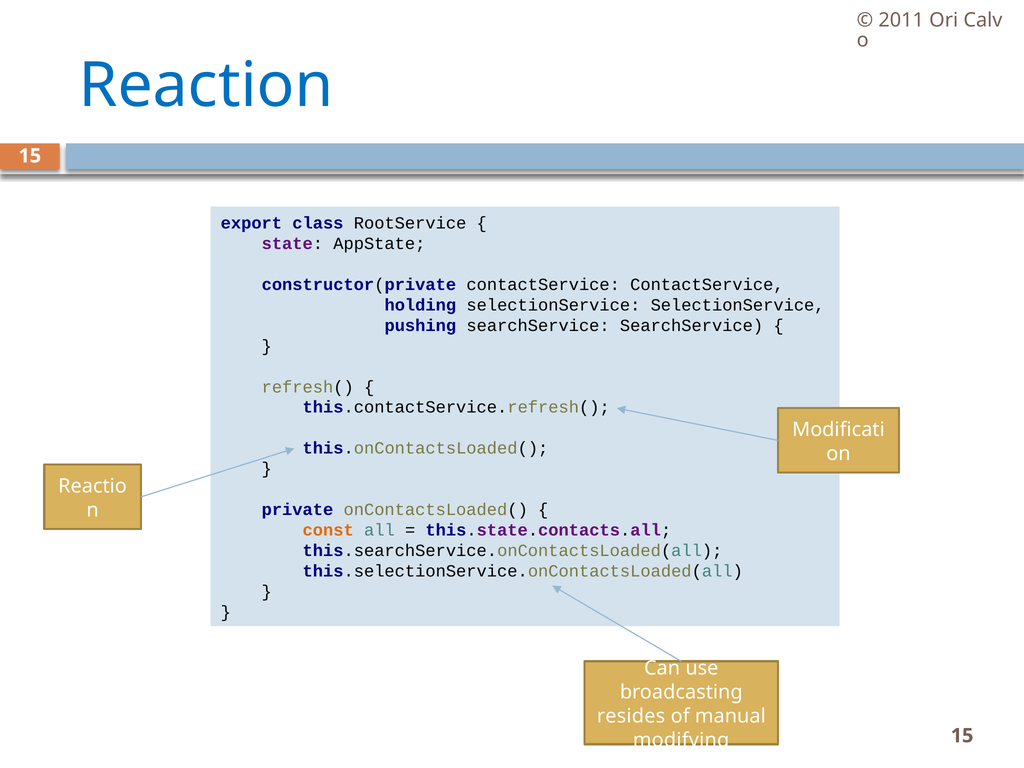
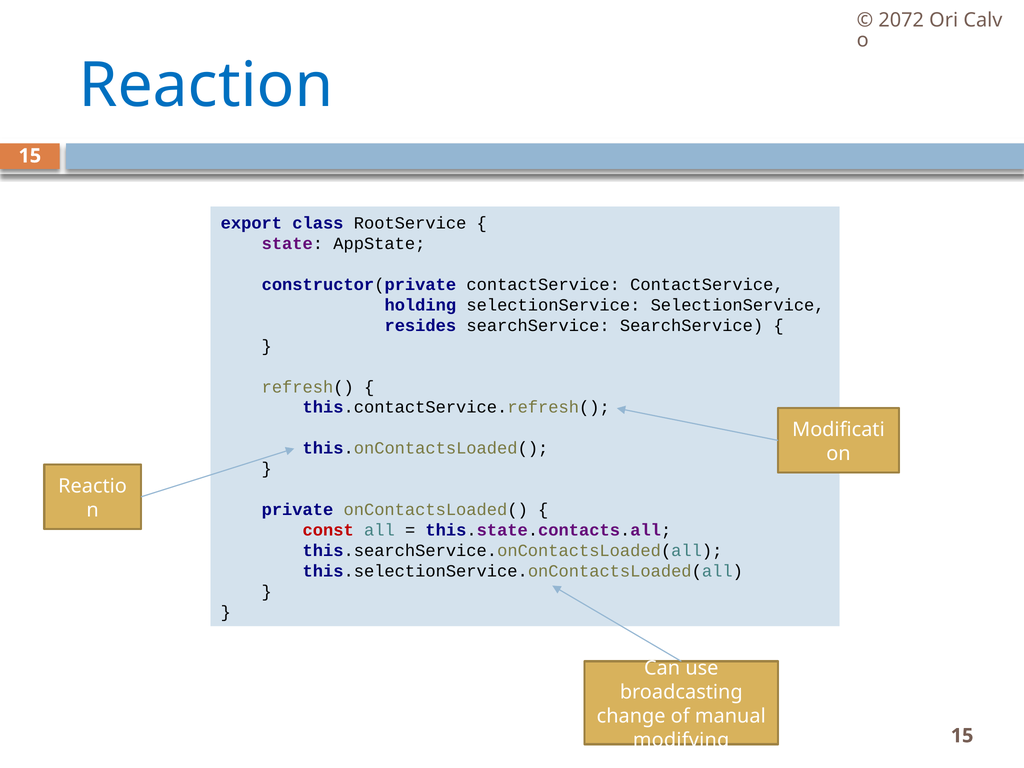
2011: 2011 -> 2072
pushing: pushing -> resides
const colour: orange -> red
resides: resides -> change
